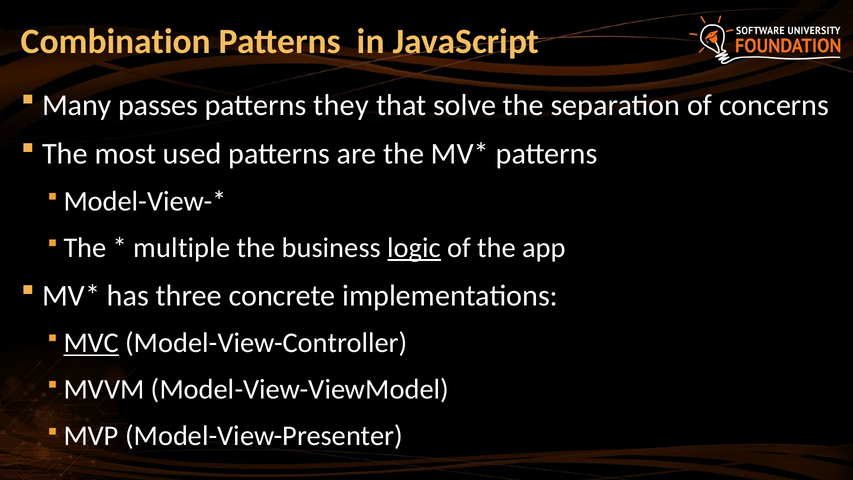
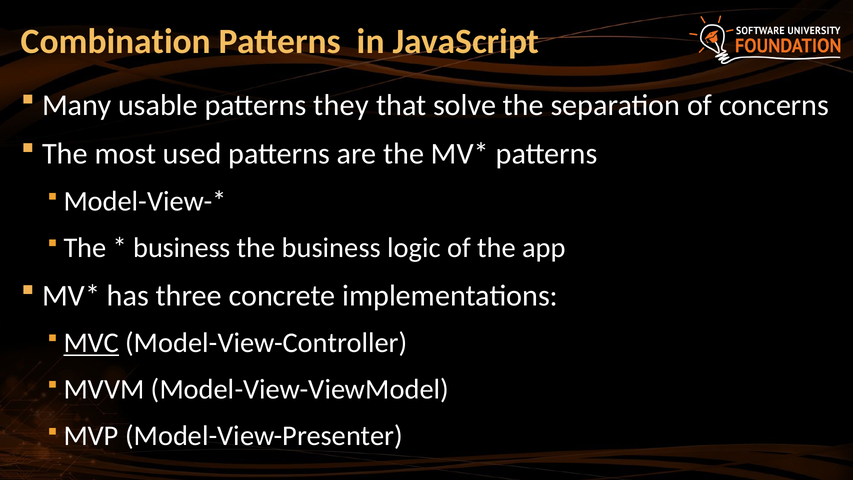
passes: passes -> usable
multiple at (182, 248): multiple -> business
logic underline: present -> none
